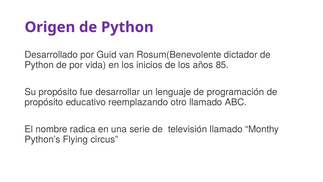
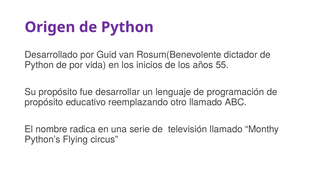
85: 85 -> 55
